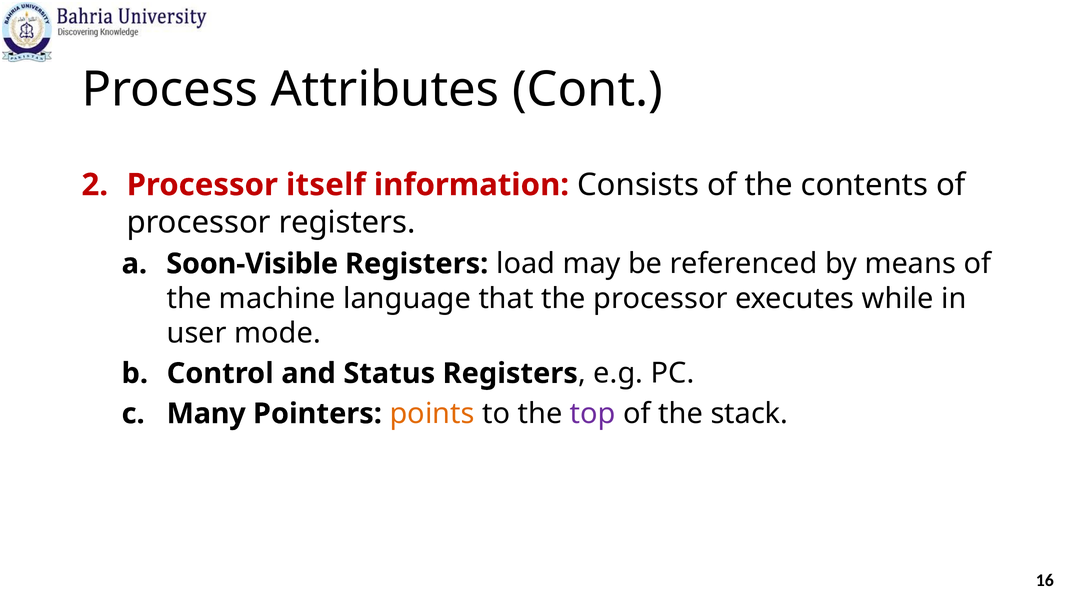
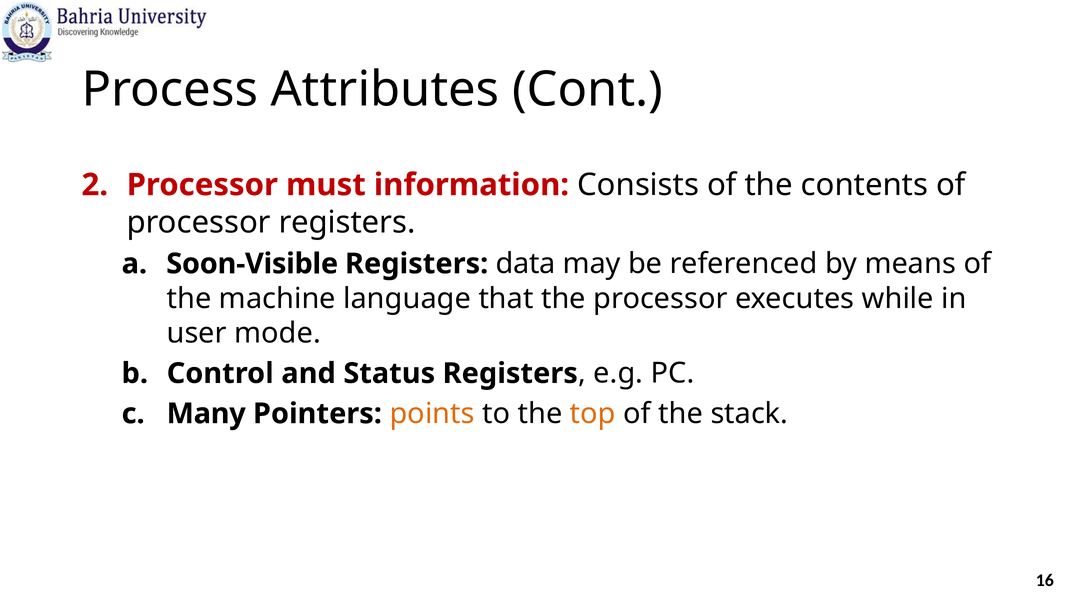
itself: itself -> must
load: load -> data
top colour: purple -> orange
